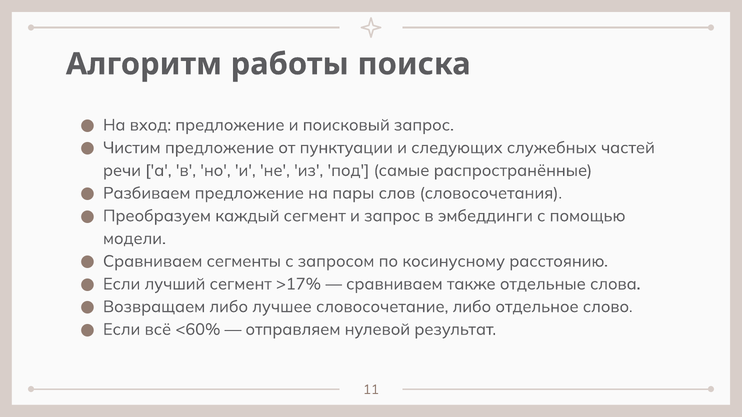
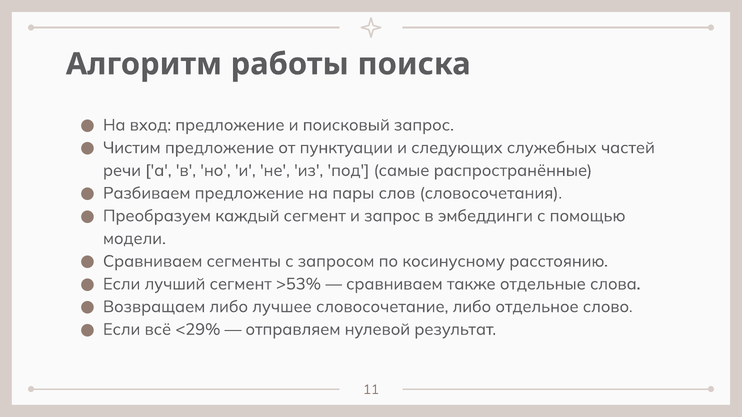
>17%: >17% -> >53%
<60%: <60% -> <29%
